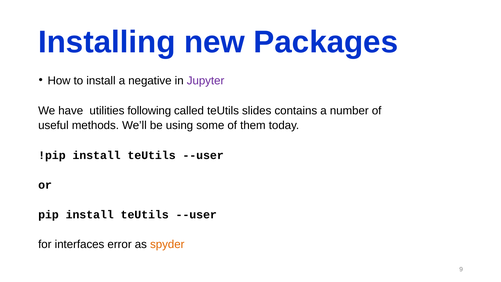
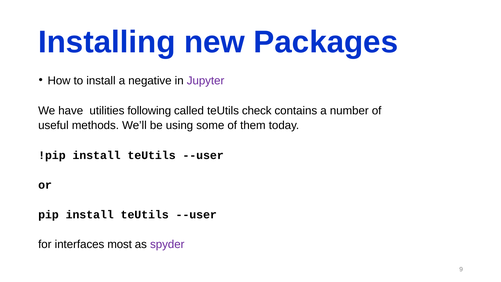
slides: slides -> check
error: error -> most
spyder colour: orange -> purple
